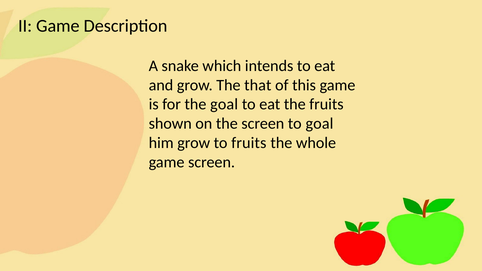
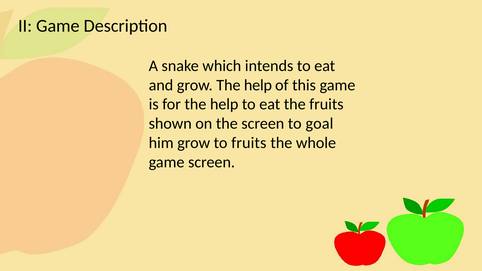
grow The that: that -> help
for the goal: goal -> help
